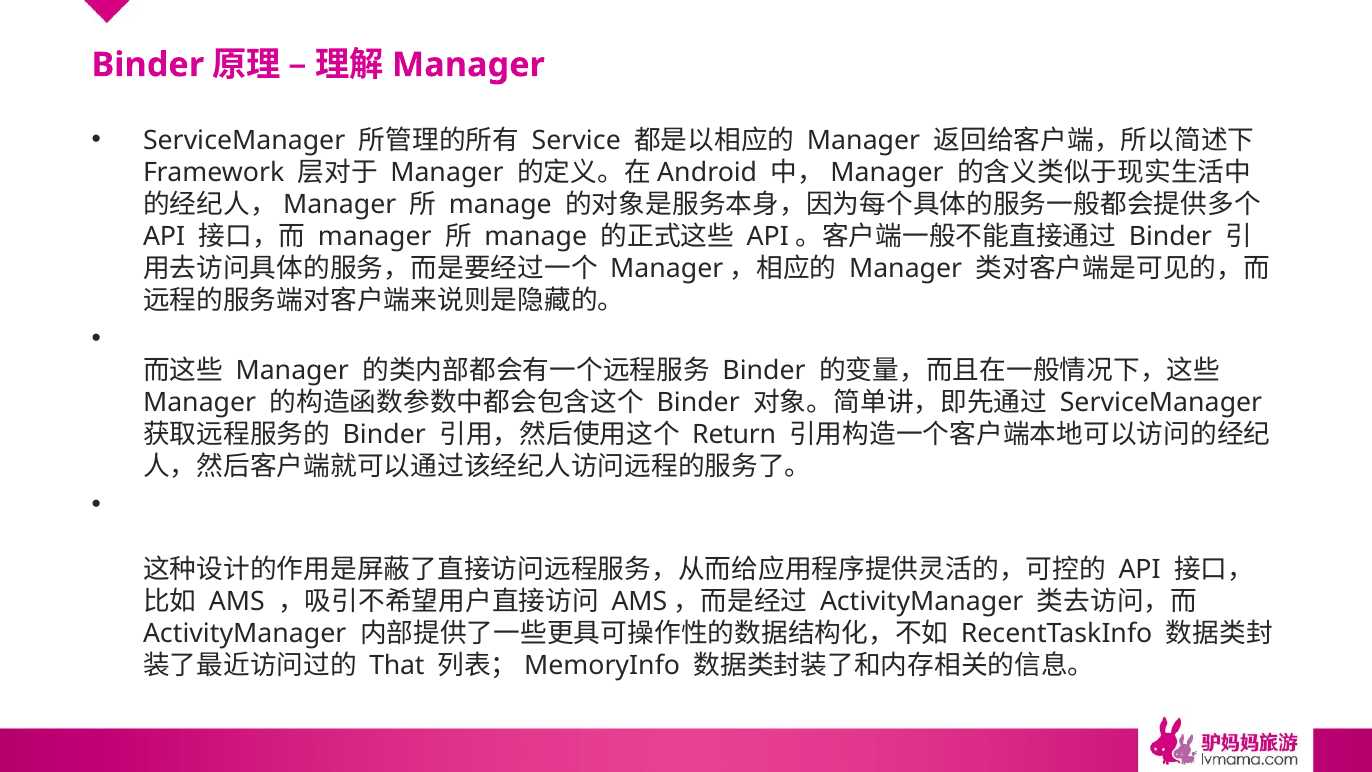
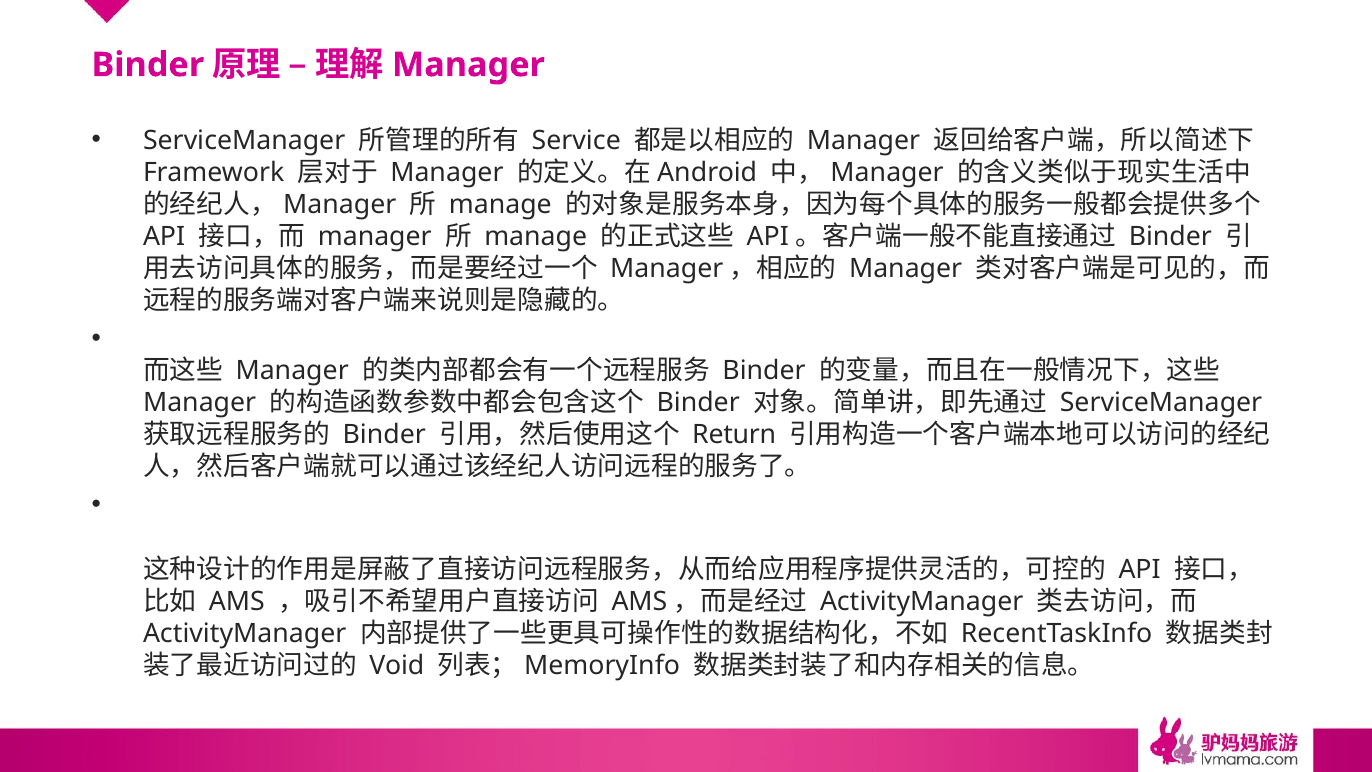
That: That -> Void
